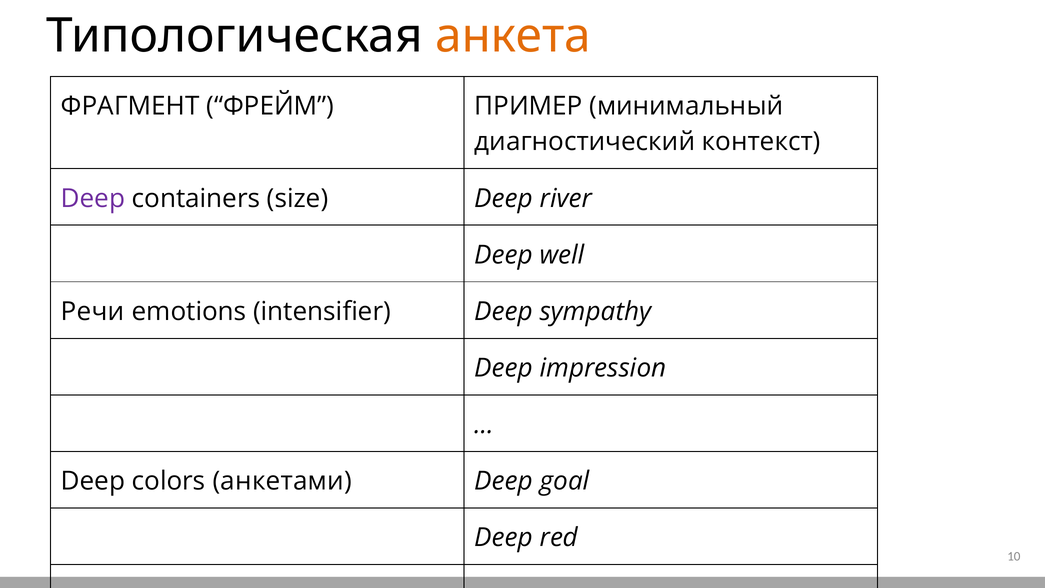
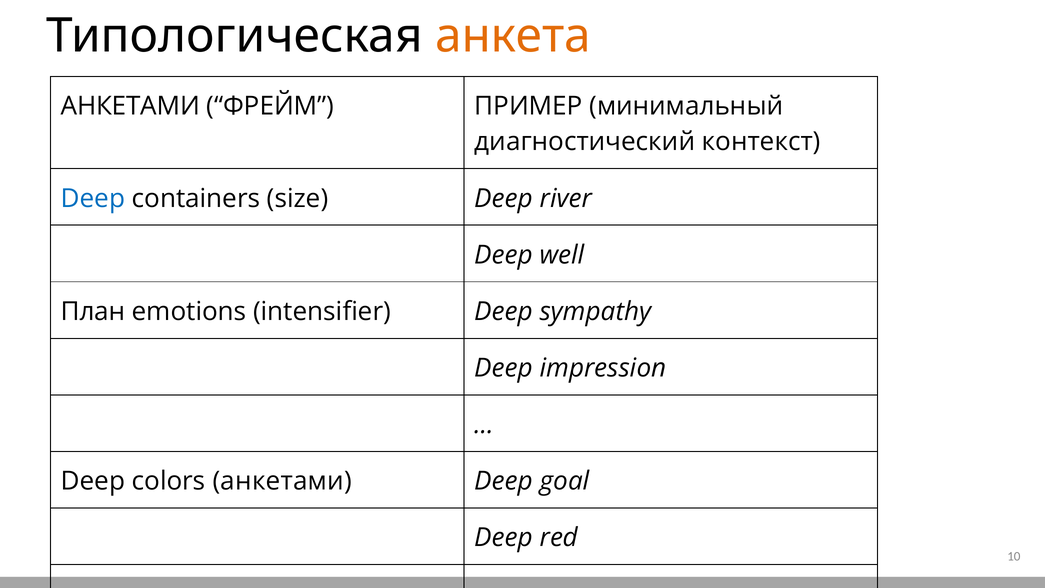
ФРАГМЕНТ at (130, 106): ФРАГМЕНТ -> АНКЕТАМИ
Deep at (93, 198) colour: purple -> blue
Речи: Речи -> План
